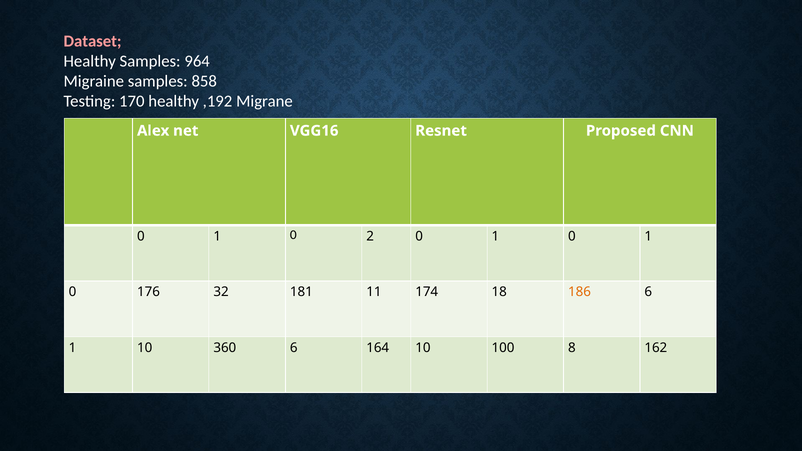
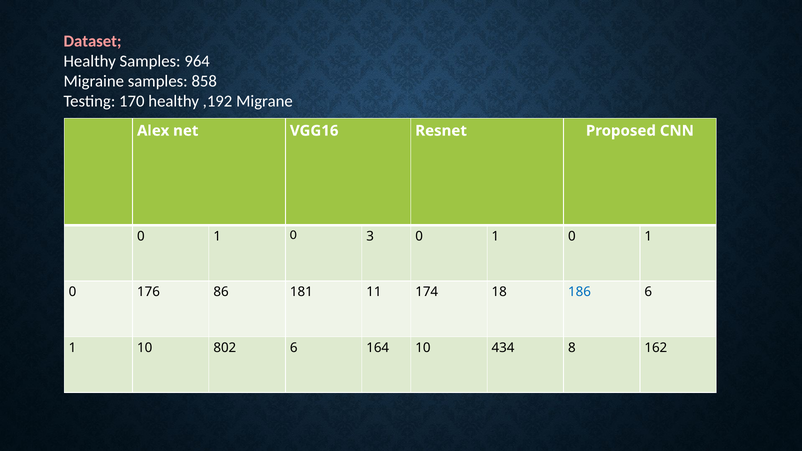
2: 2 -> 3
32: 32 -> 86
186 colour: orange -> blue
360: 360 -> 802
100: 100 -> 434
